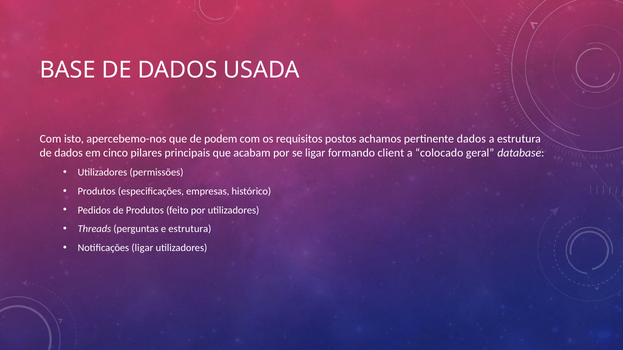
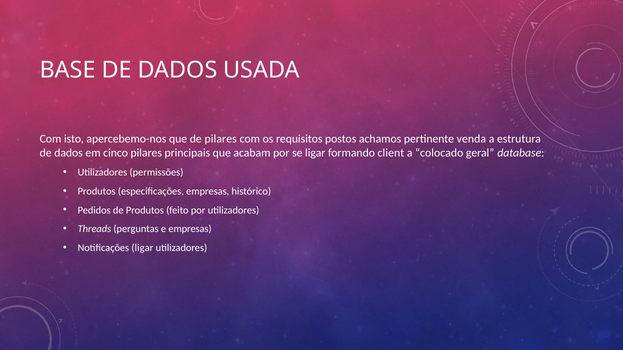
de podem: podem -> pilares
pertinente dados: dados -> venda
e estrutura: estrutura -> empresas
